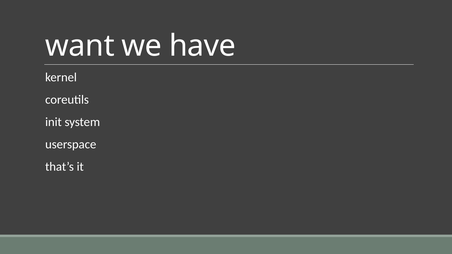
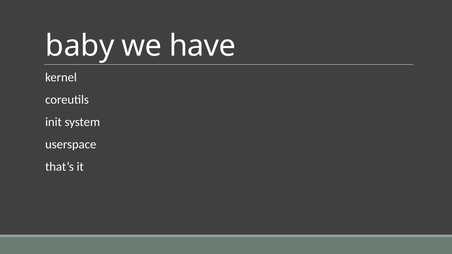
want: want -> baby
